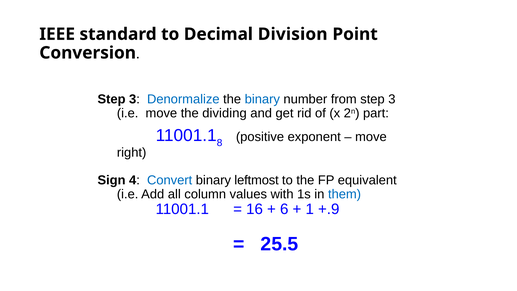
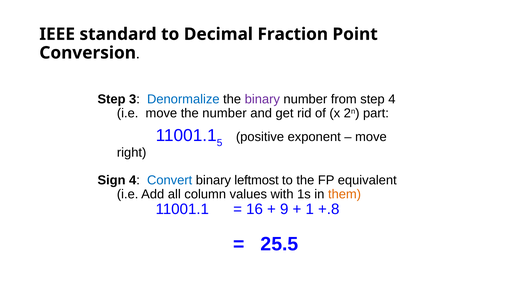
Division: Division -> Fraction
binary at (262, 99) colour: blue -> purple
from step 3: 3 -> 4
the dividing: dividing -> number
8: 8 -> 5
them colour: blue -> orange
6: 6 -> 9
+.9: +.9 -> +.8
